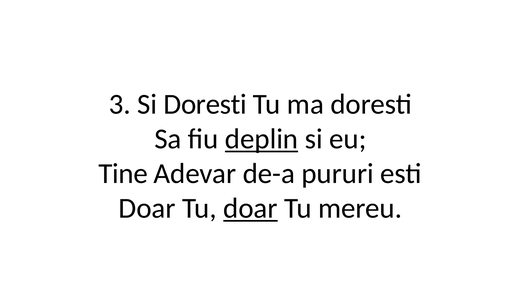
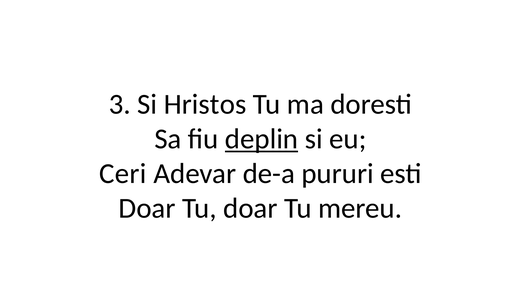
Si Doresti: Doresti -> Hristos
Tine: Tine -> Ceri
doar at (250, 208) underline: present -> none
